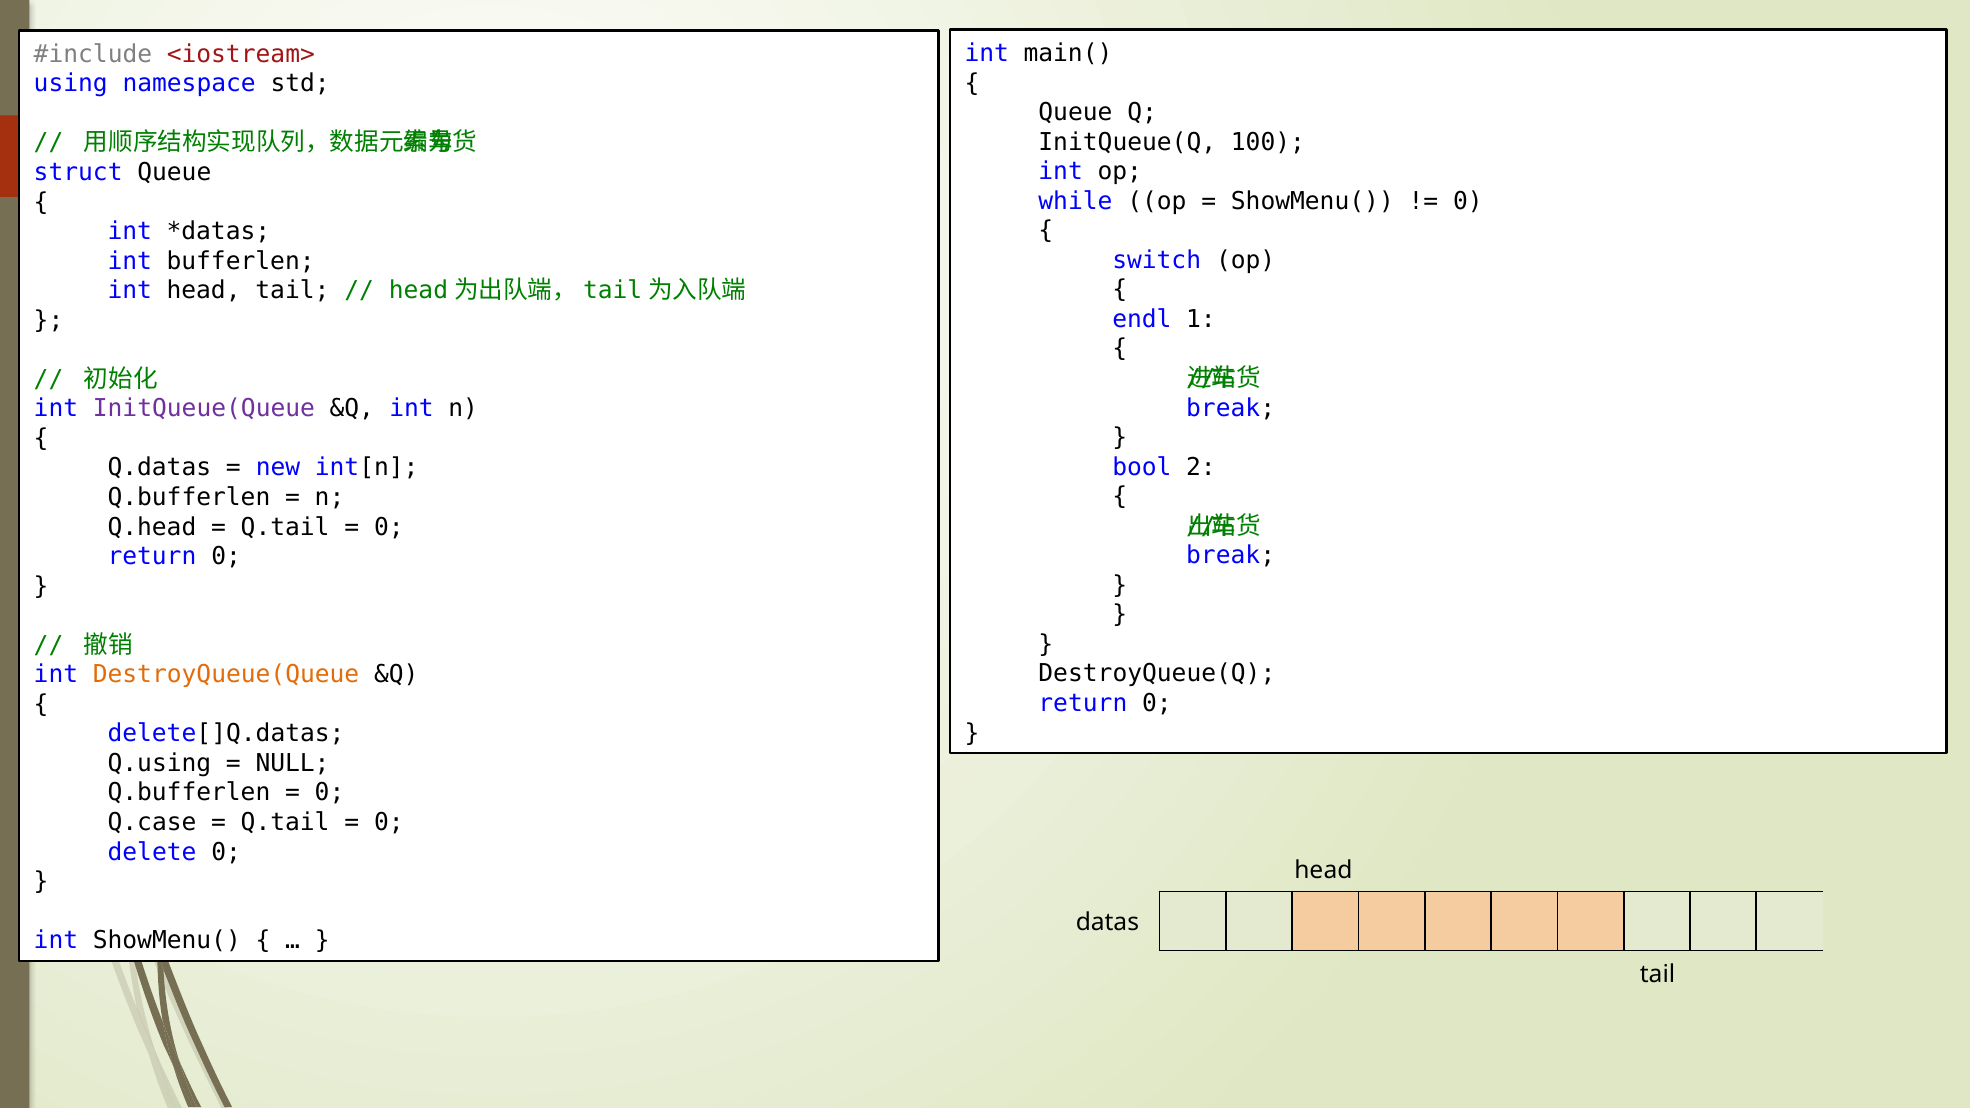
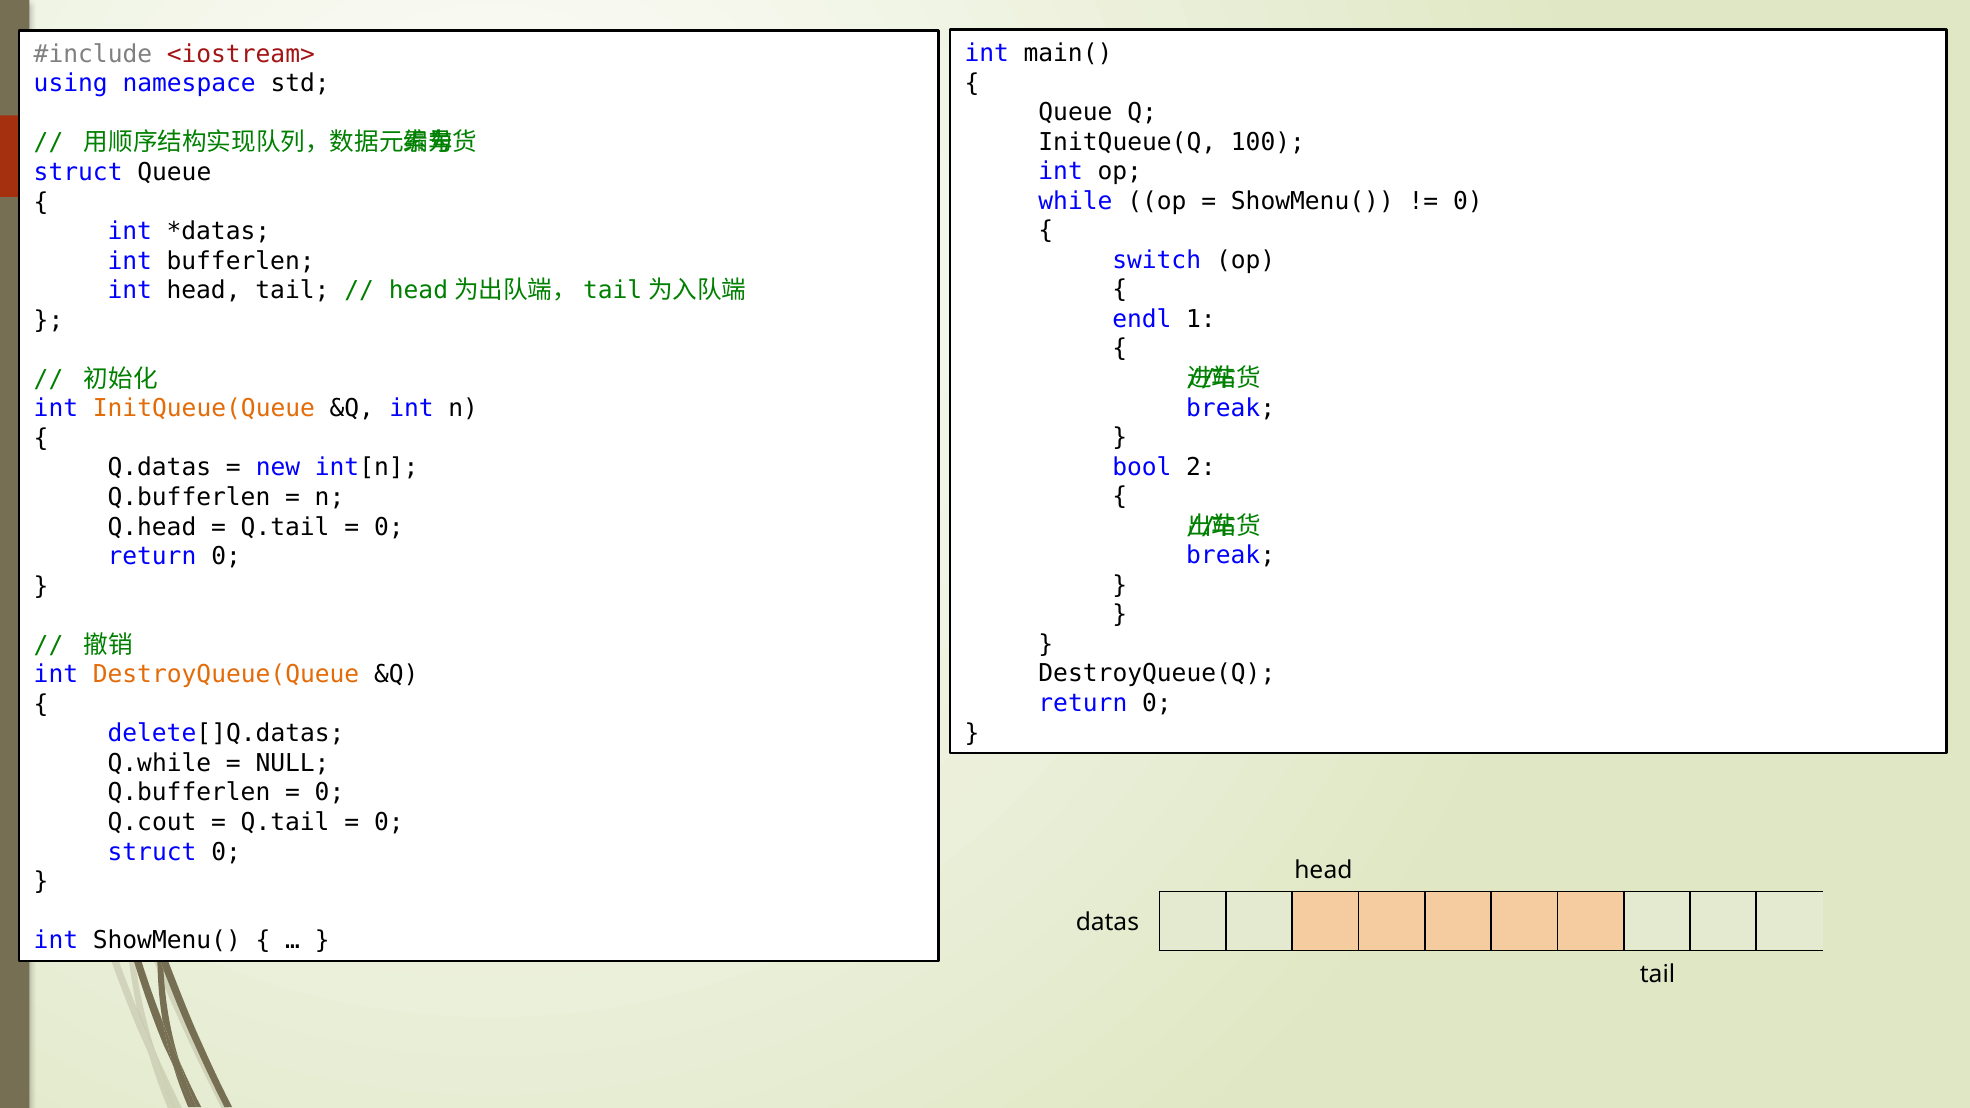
InitQueue(Queue colour: purple -> orange
Q.using: Q.using -> Q.while
Q.case: Q.case -> Q.cout
delete at (152, 852): delete -> struct
